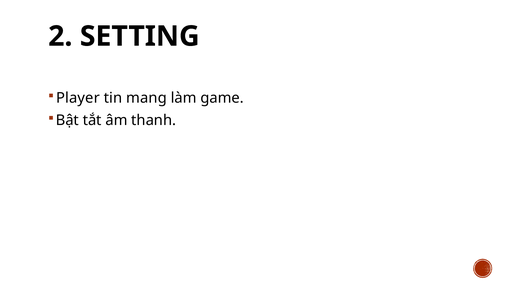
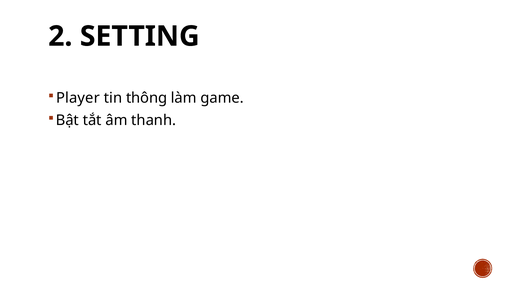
mang: mang -> thông
